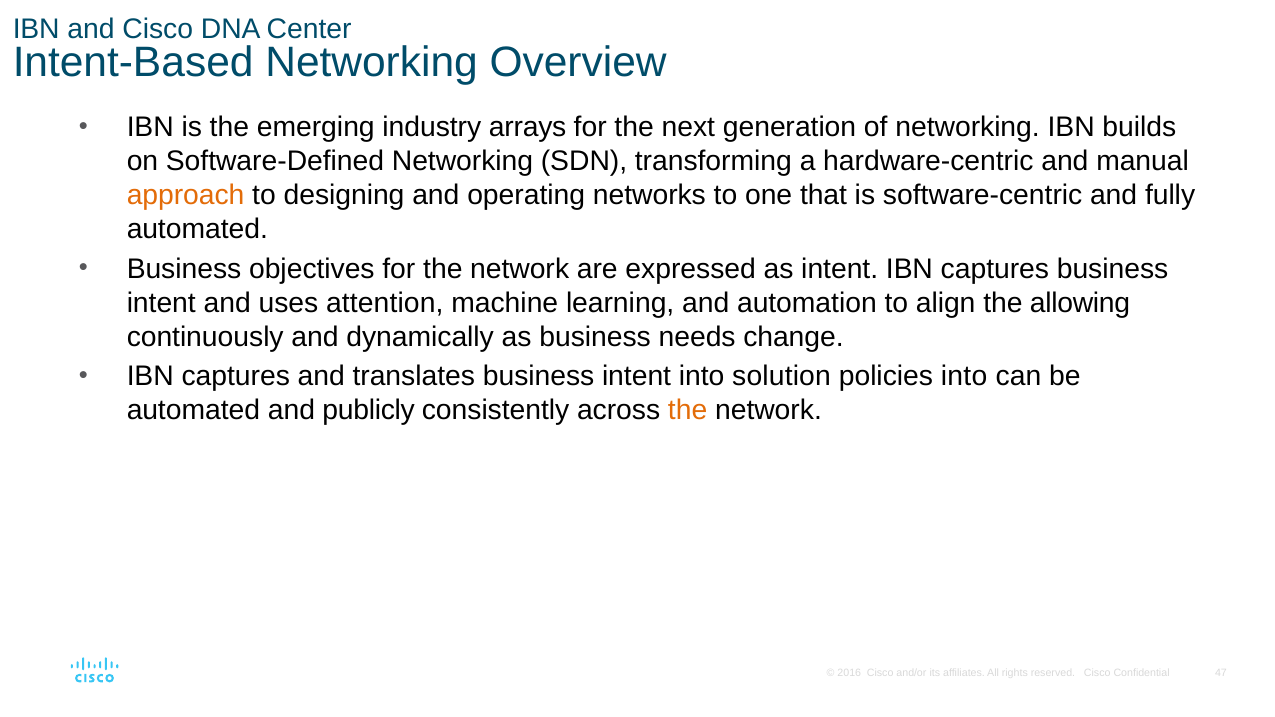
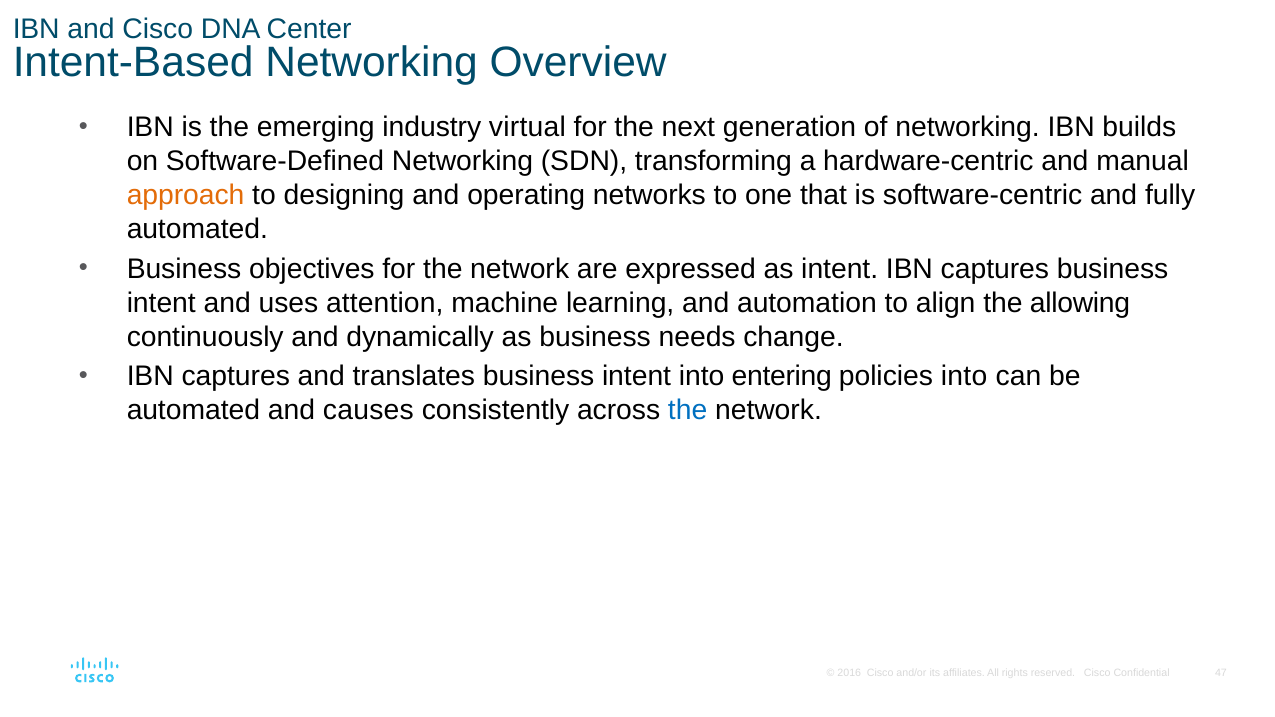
arrays: arrays -> virtual
solution: solution -> entering
publicly: publicly -> causes
the at (688, 411) colour: orange -> blue
